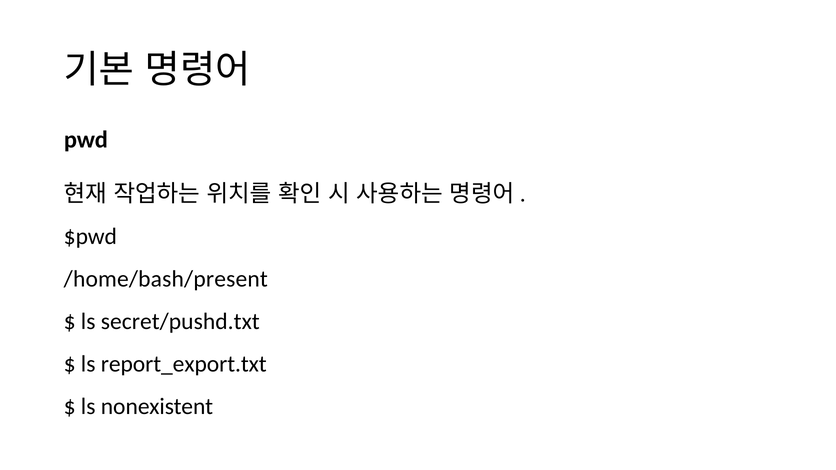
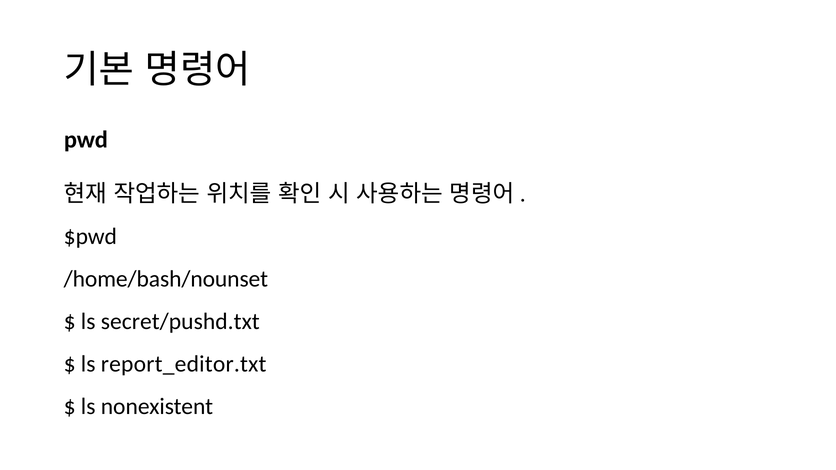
/home/bash/present: /home/bash/present -> /home/bash/nounset
report_export.txt: report_export.txt -> report_editor.txt
